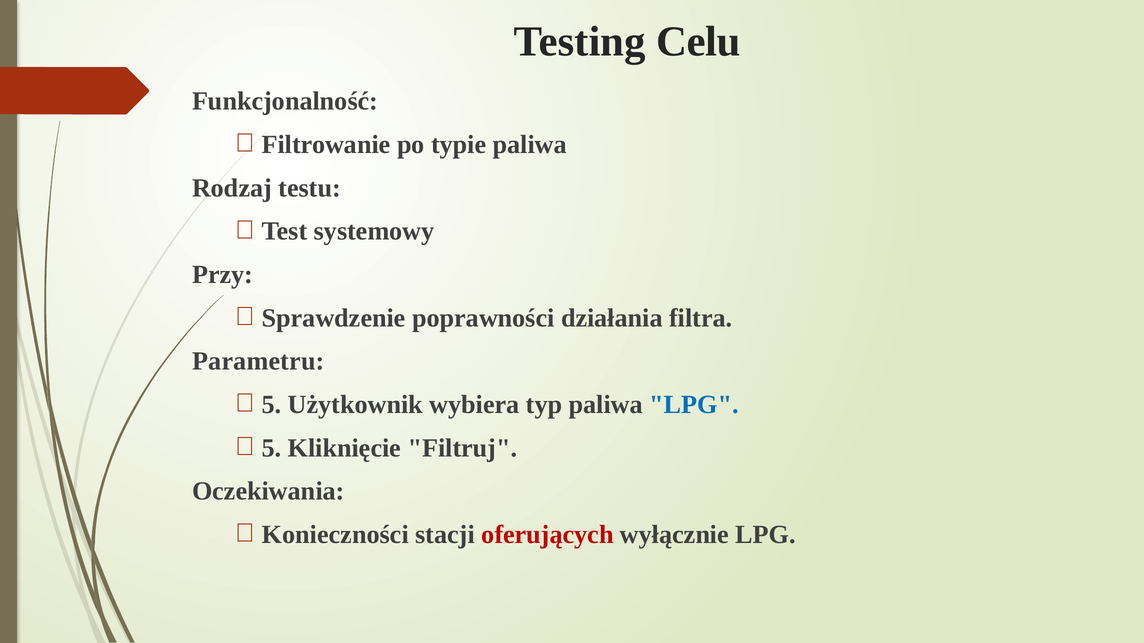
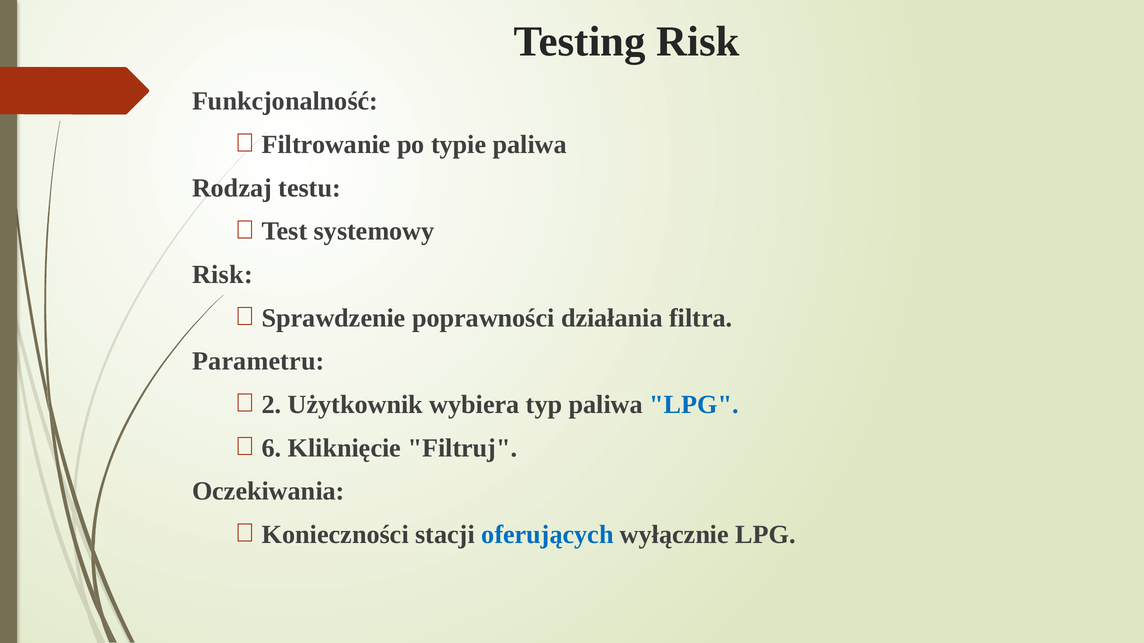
Testing Celu: Celu -> Risk
Przy at (223, 275): Przy -> Risk
5 at (272, 405): 5 -> 2
5 at (272, 448): 5 -> 6
oferujących colour: red -> blue
